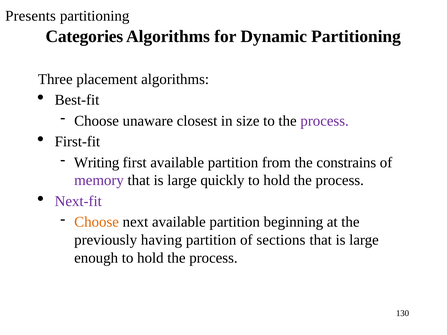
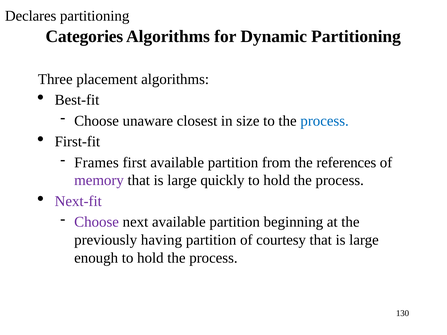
Presents: Presents -> Declares
process at (325, 121) colour: purple -> blue
Writing: Writing -> Frames
constrains: constrains -> references
Choose at (97, 222) colour: orange -> purple
sections: sections -> courtesy
